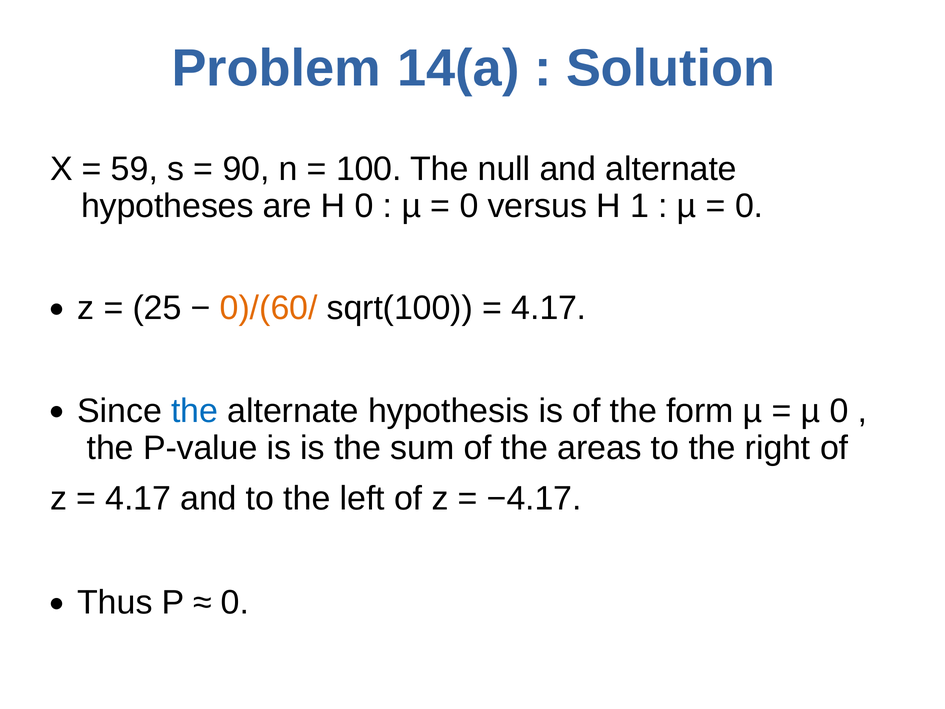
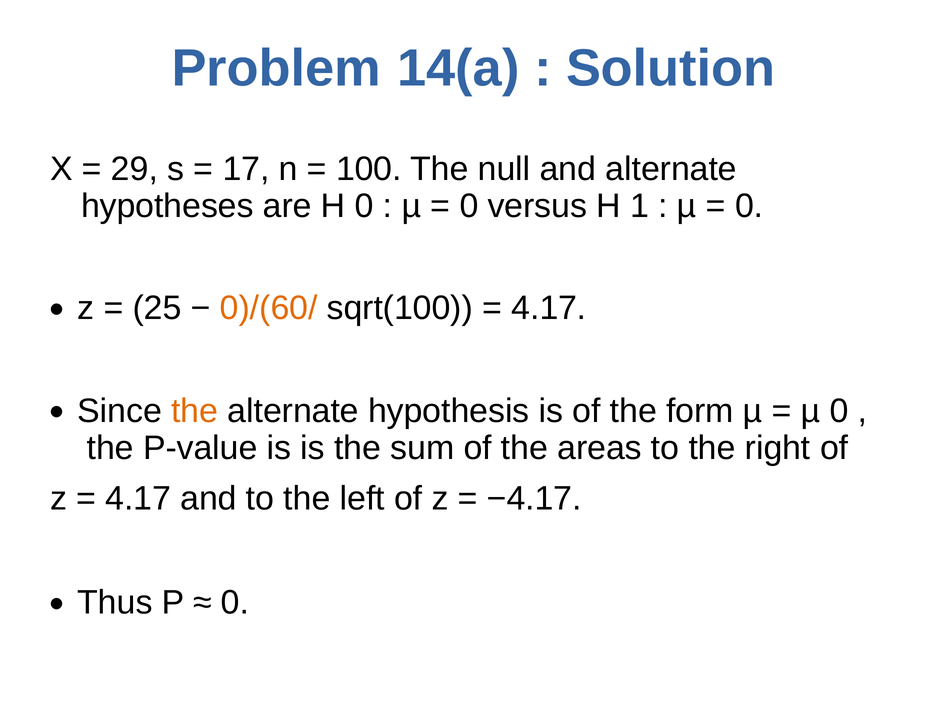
59: 59 -> 29
90: 90 -> 17
the at (195, 411) colour: blue -> orange
